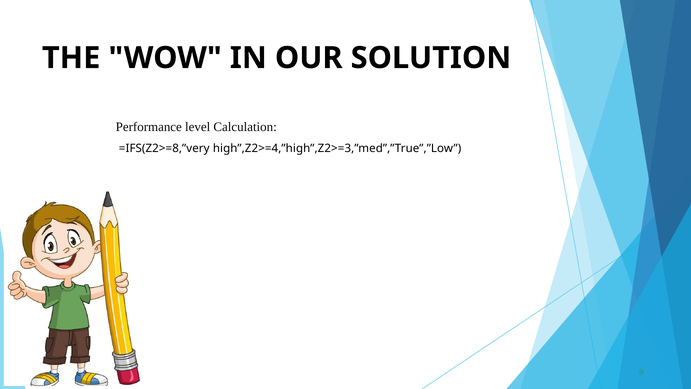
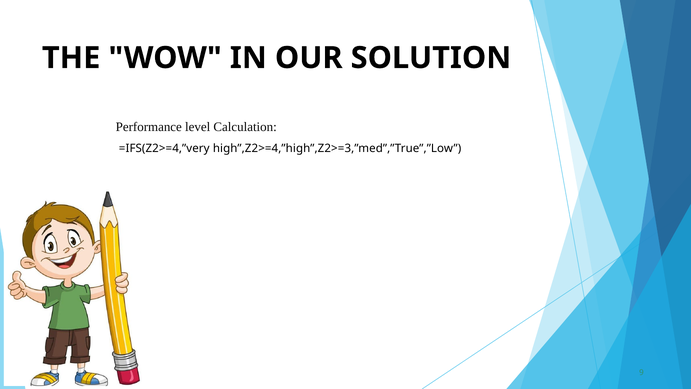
=IFS(Z2>=8,”very: =IFS(Z2>=8,”very -> =IFS(Z2>=4,”very
